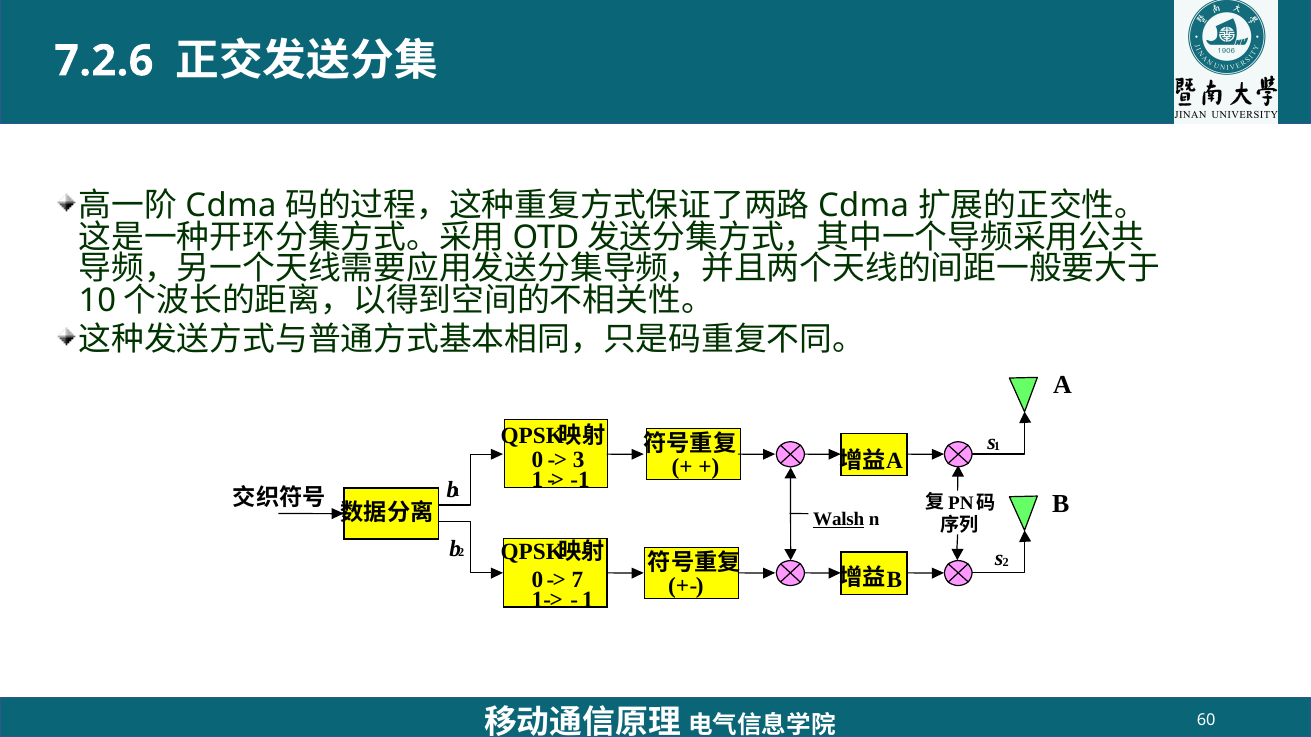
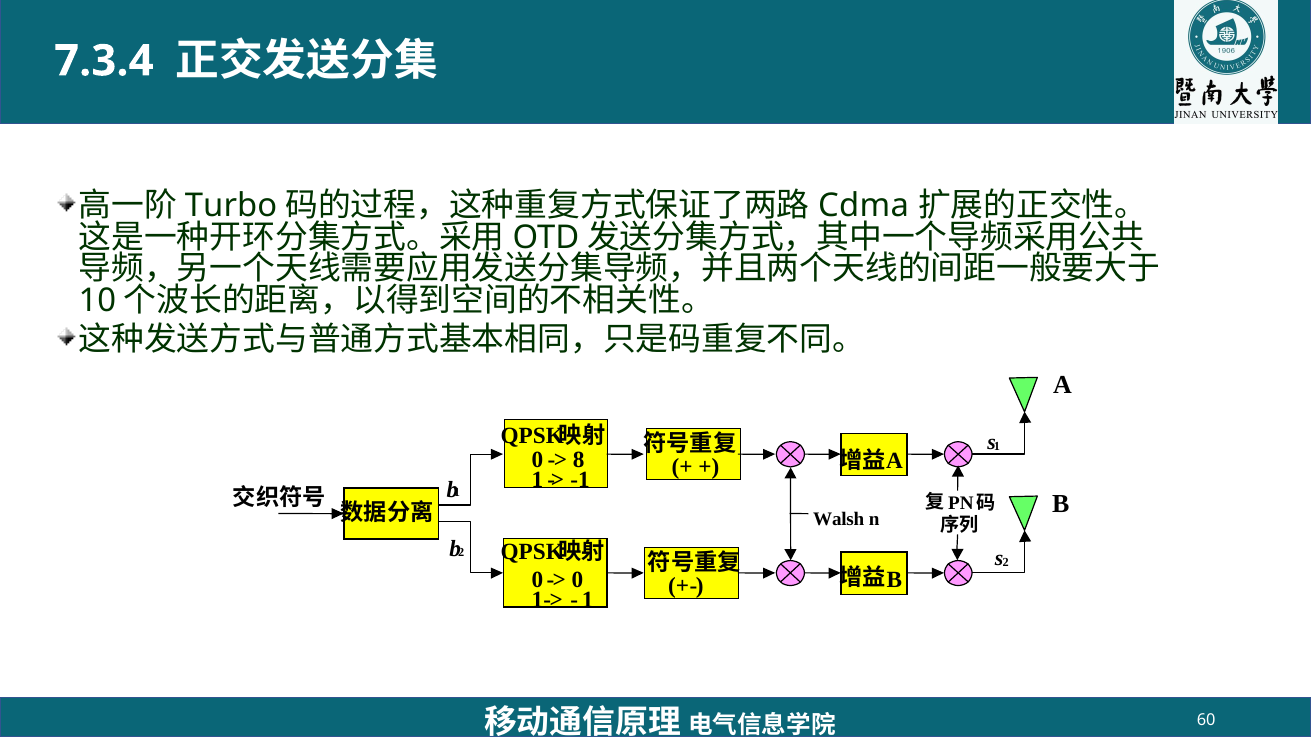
7.2.6: 7.2.6 -> 7.3.4
Cdma at (231, 206): Cdma -> Turbo
3: 3 -> 8
Walsh underline: present -> none
7: 7 -> 0
